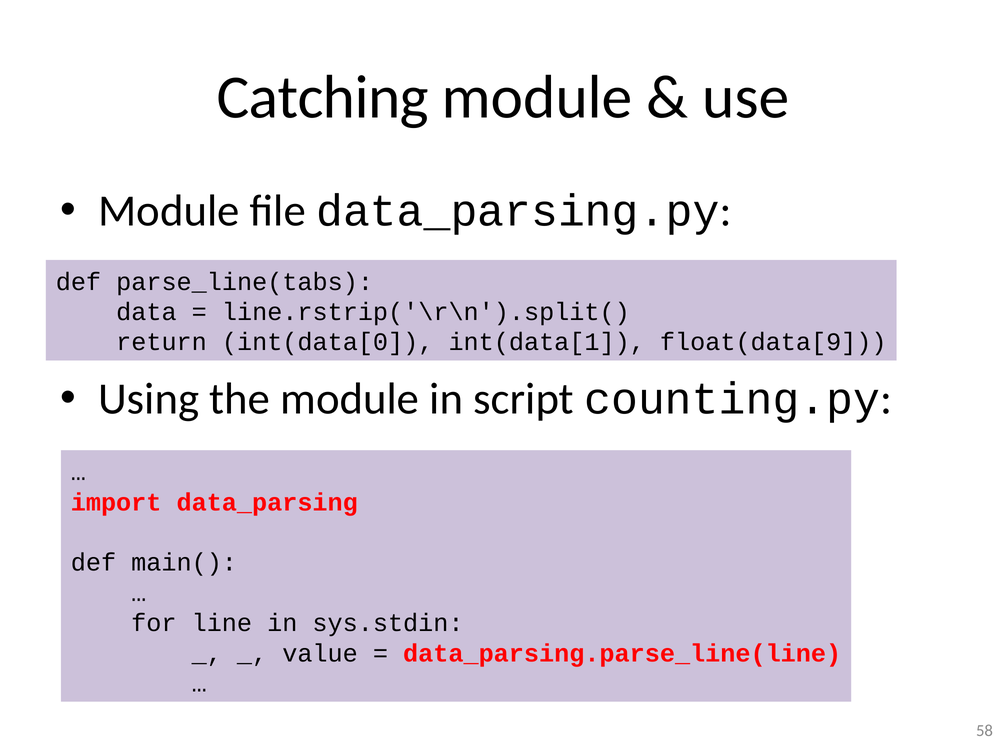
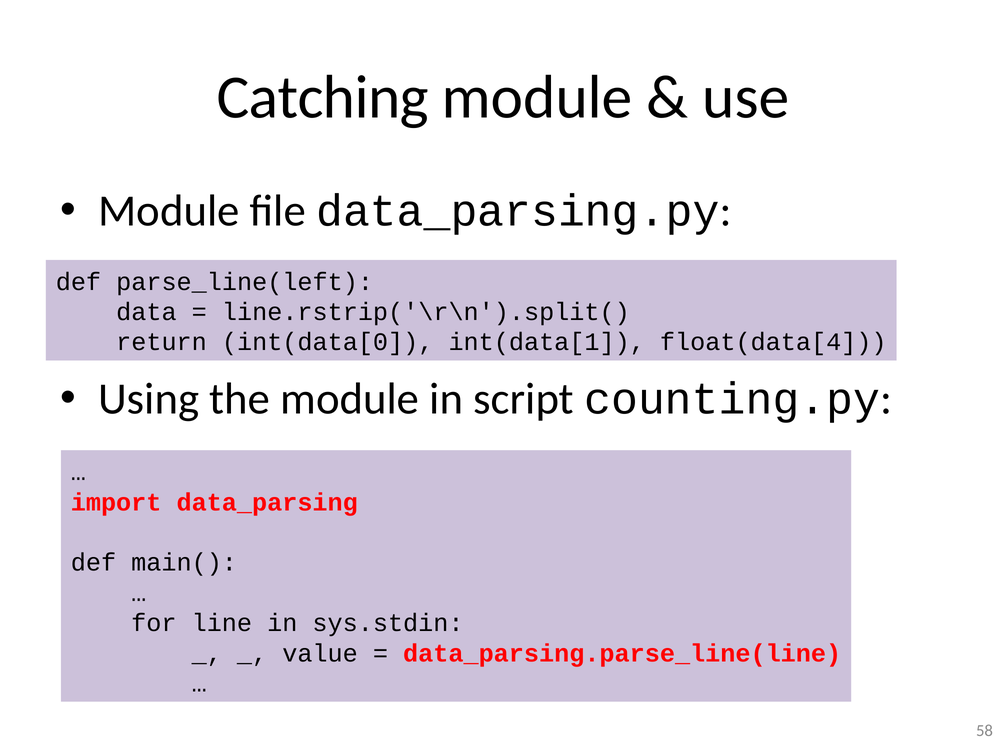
parse_line(tabs: parse_line(tabs -> parse_line(left
float(data[9: float(data[9 -> float(data[4
